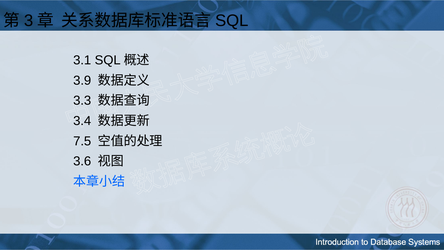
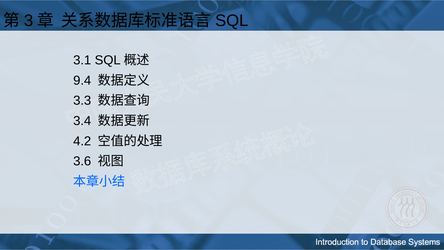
3.9: 3.9 -> 9.4
7.5: 7.5 -> 4.2
